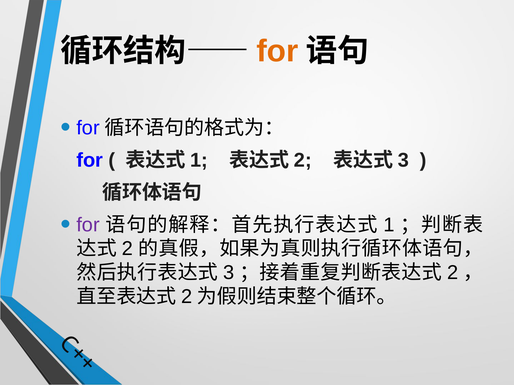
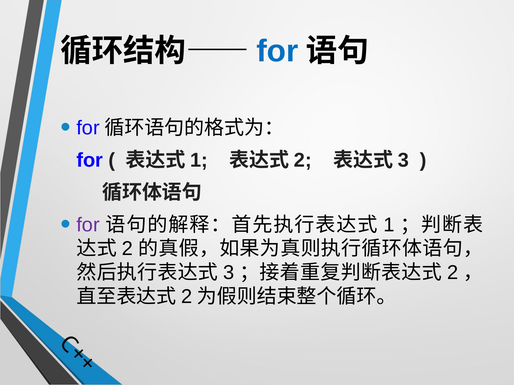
for at (277, 51) colour: orange -> blue
